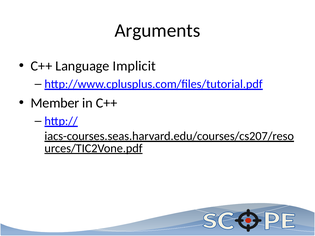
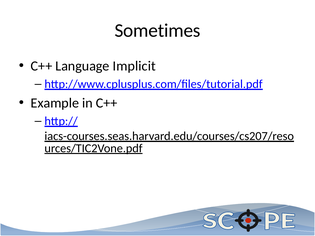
Arguments: Arguments -> Sometimes
Member: Member -> Example
